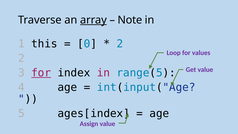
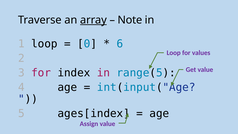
1 this: this -> loop
2 at (120, 44): 2 -> 6
for at (41, 73) underline: present -> none
